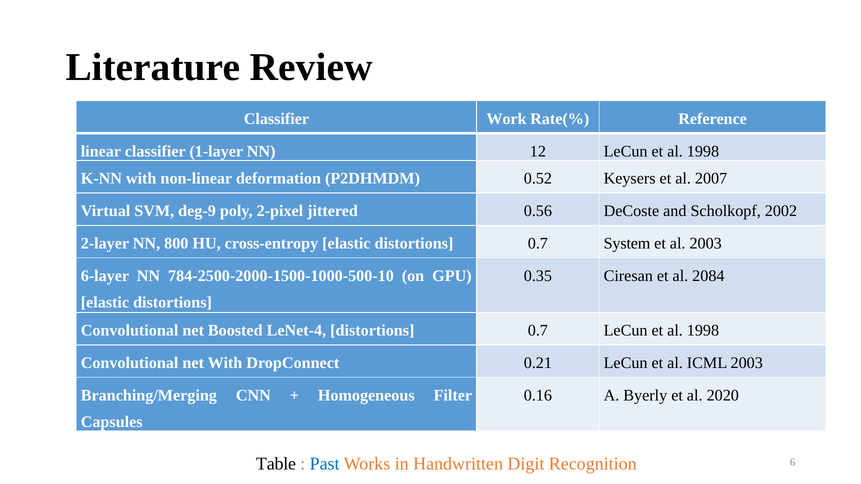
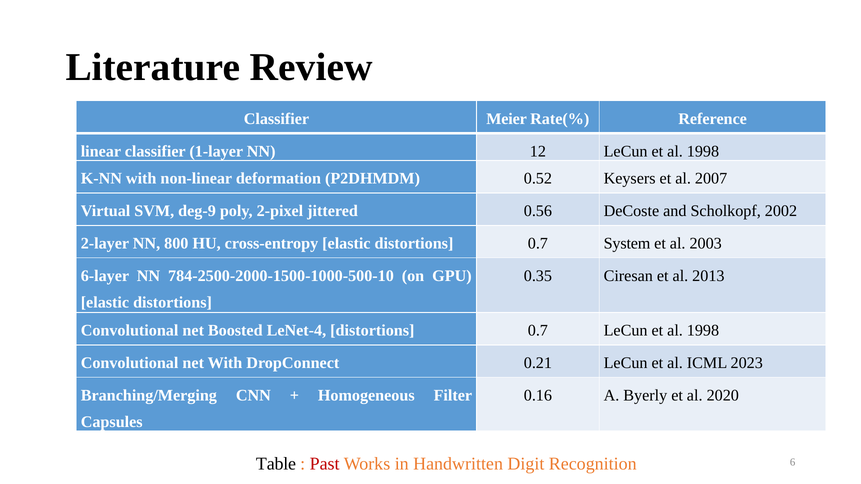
Work: Work -> Meier
2084: 2084 -> 2013
ICML 2003: 2003 -> 2023
Past colour: blue -> red
